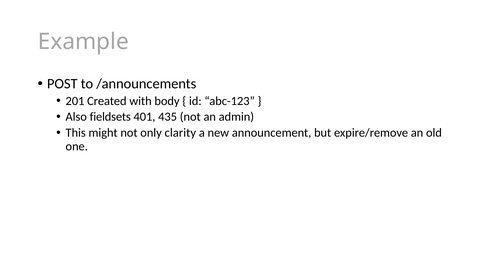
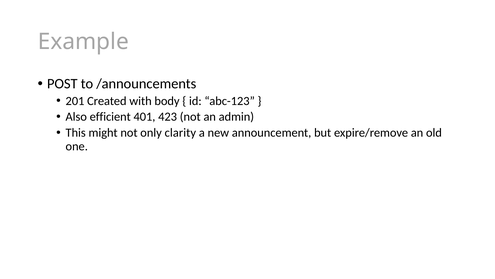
fieldsets: fieldsets -> efficient
435: 435 -> 423
